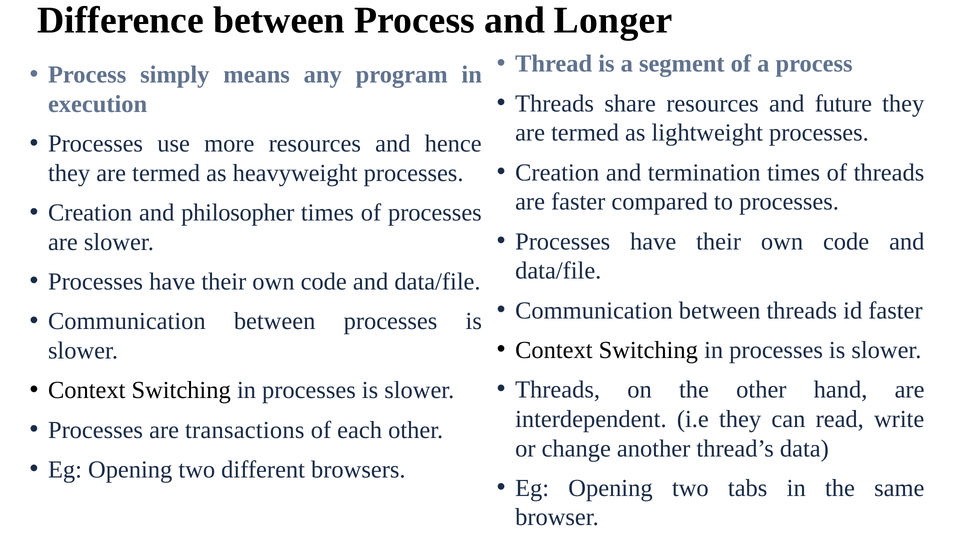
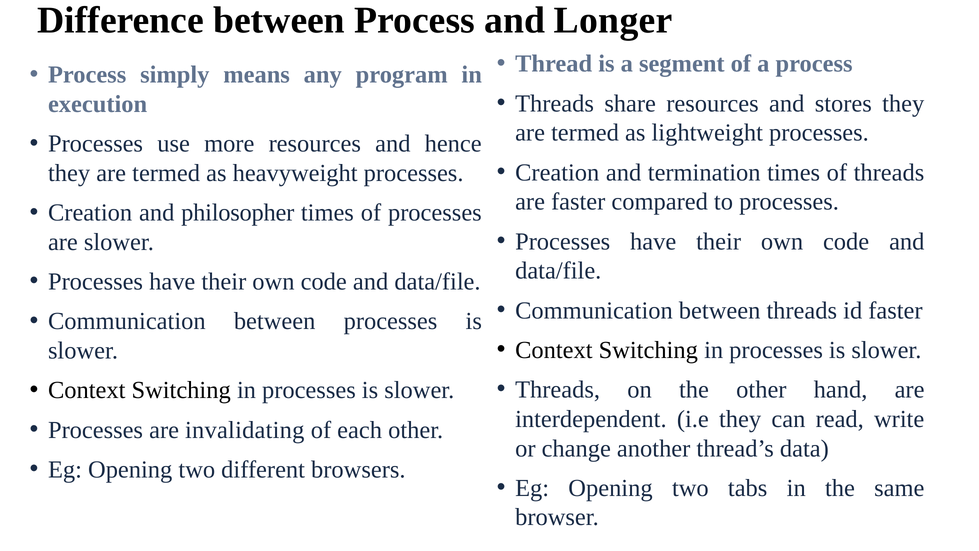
future: future -> stores
transactions: transactions -> invalidating
